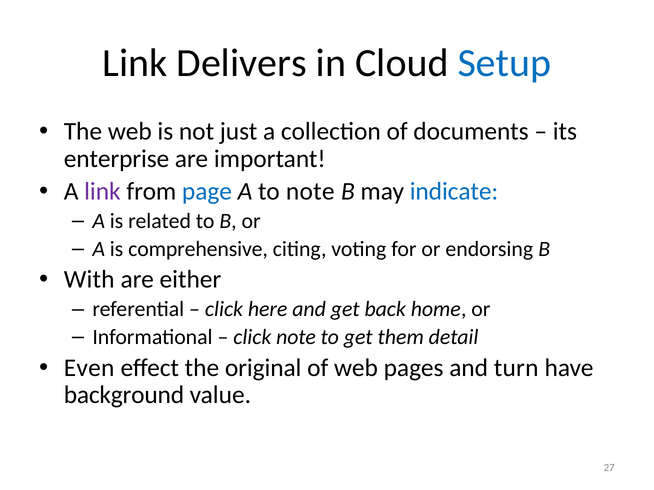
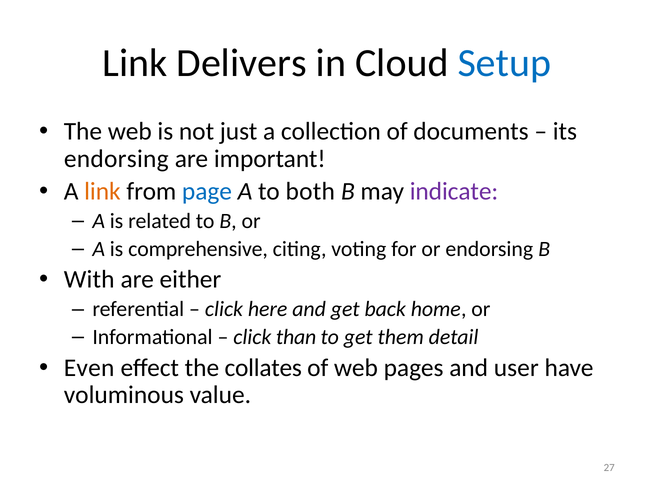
enterprise at (117, 159): enterprise -> endorsing
link at (102, 191) colour: purple -> orange
to note: note -> both
indicate colour: blue -> purple
click note: note -> than
original: original -> collates
turn: turn -> user
background: background -> voluminous
